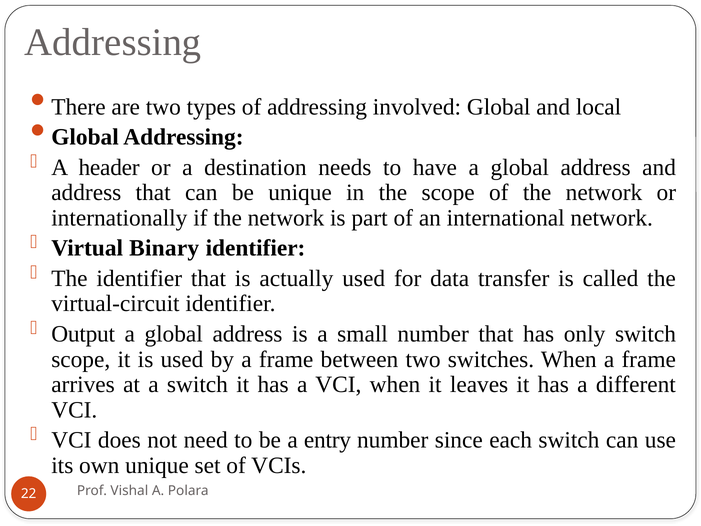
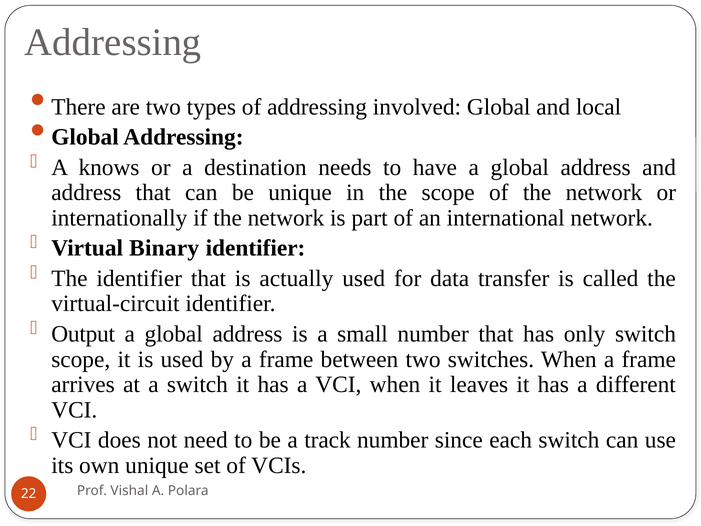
header: header -> knows
entry: entry -> track
